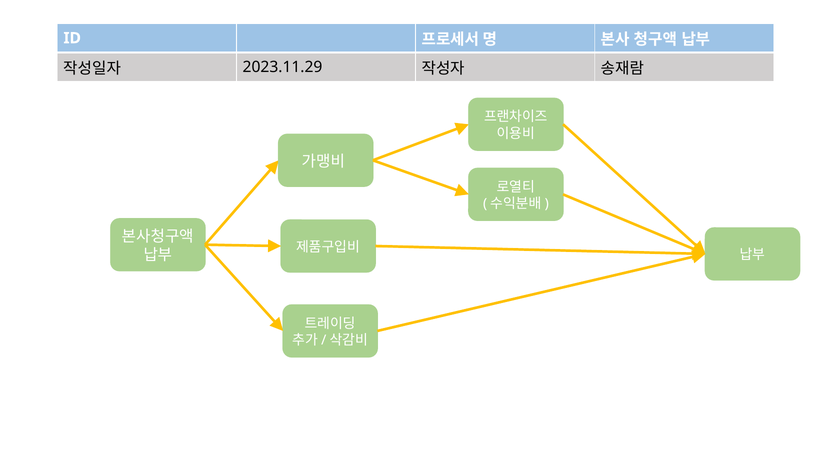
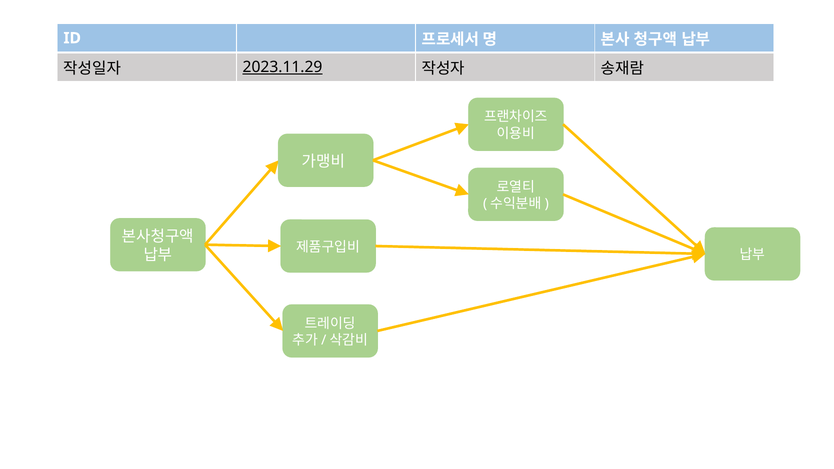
2023.11.29 underline: none -> present
